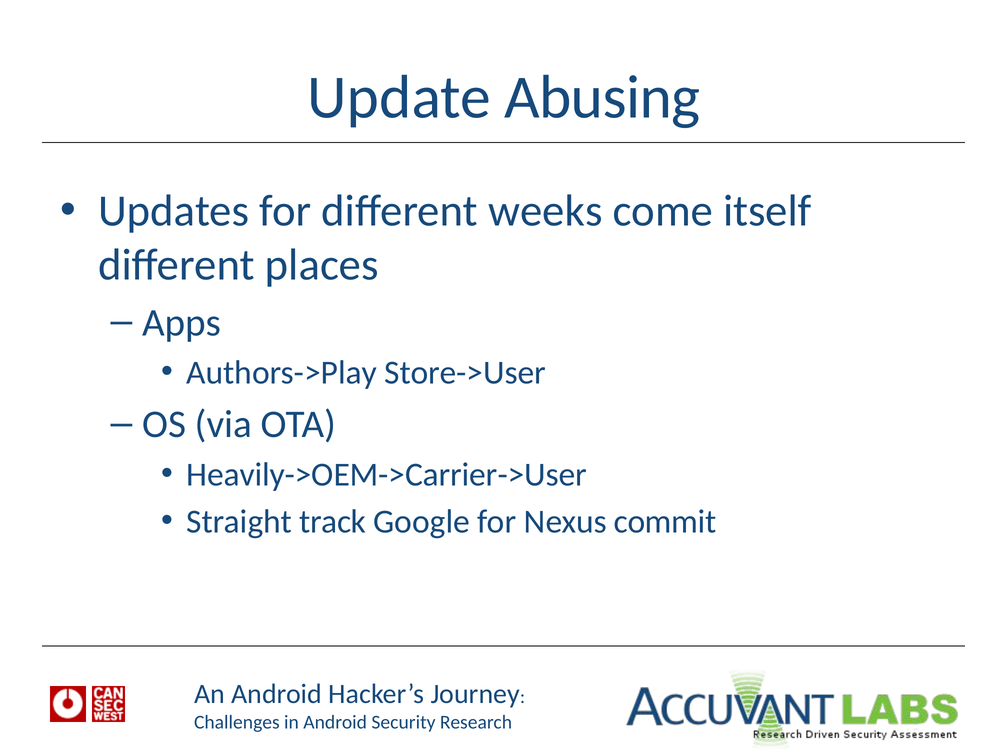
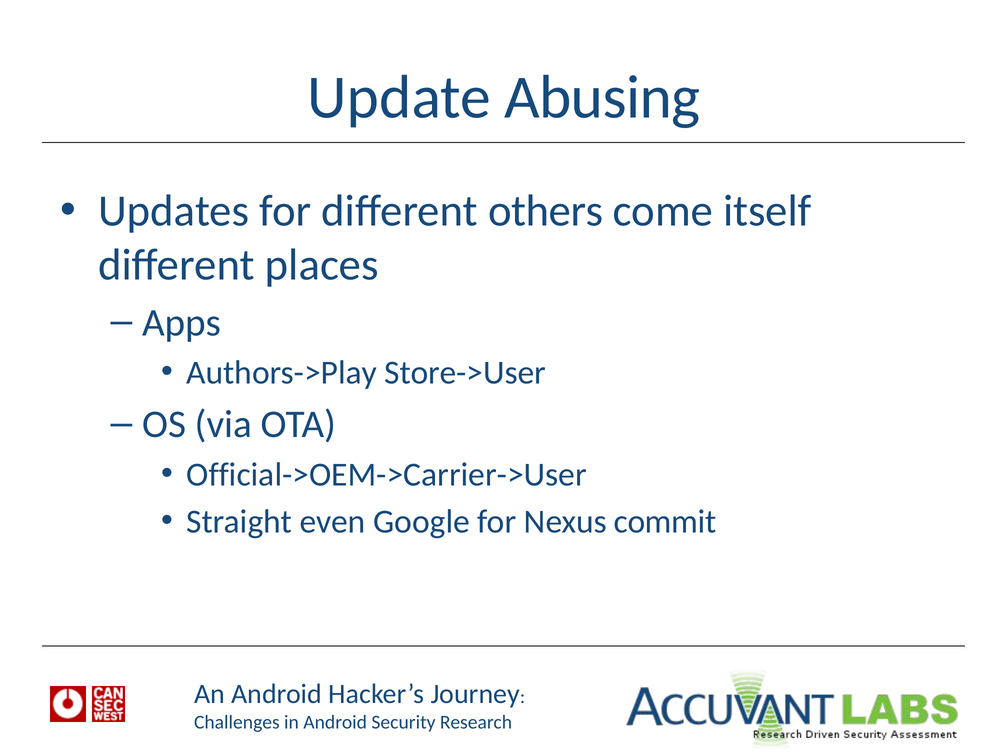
weeks: weeks -> others
Heavily->OEM->Carrier->User: Heavily->OEM->Carrier->User -> Official->OEM->Carrier->User
track: track -> even
